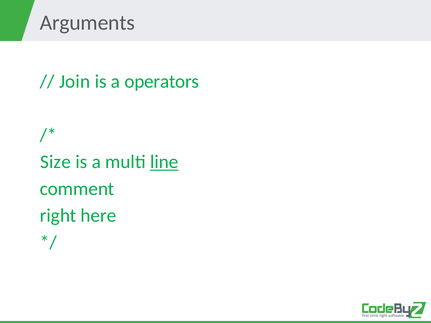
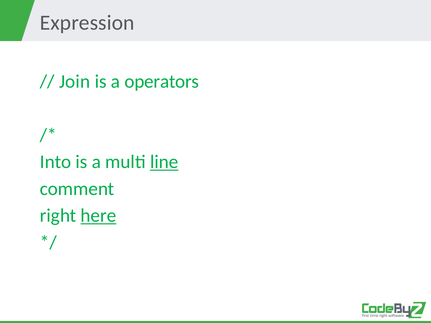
Arguments: Arguments -> Expression
Size: Size -> Into
here underline: none -> present
